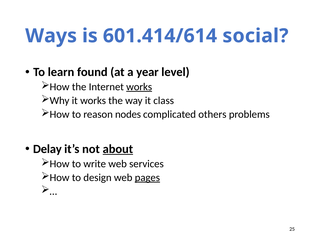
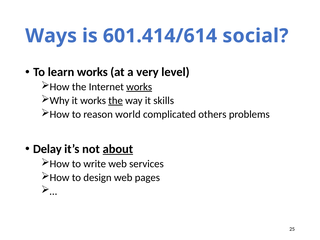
learn found: found -> works
year: year -> very
the at (116, 101) underline: none -> present
class: class -> skills
nodes: nodes -> world
pages underline: present -> none
